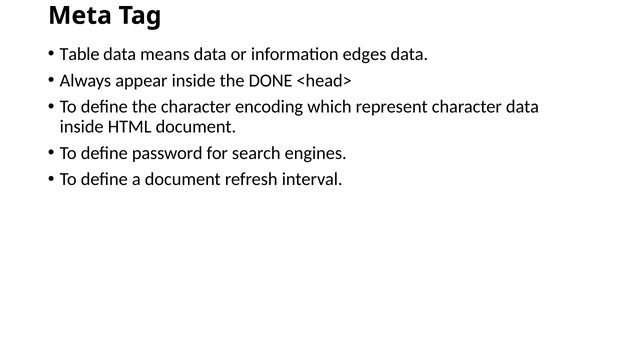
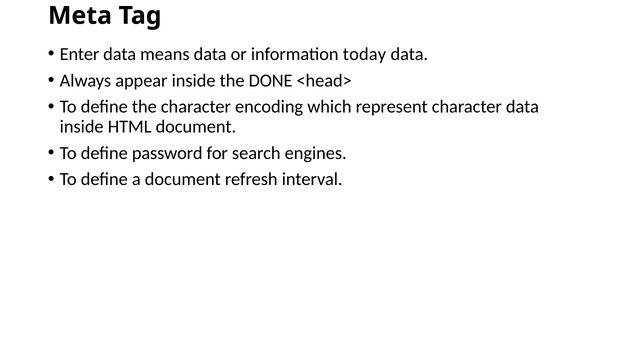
Table: Table -> Enter
edges: edges -> today
